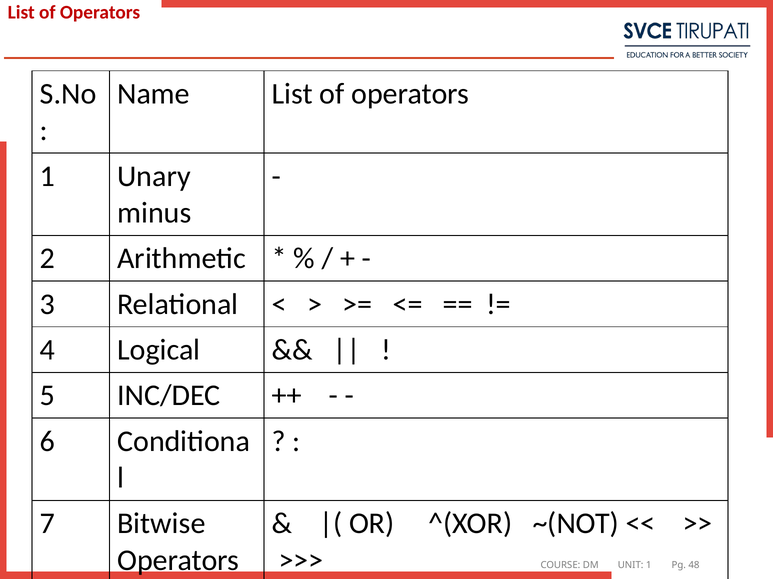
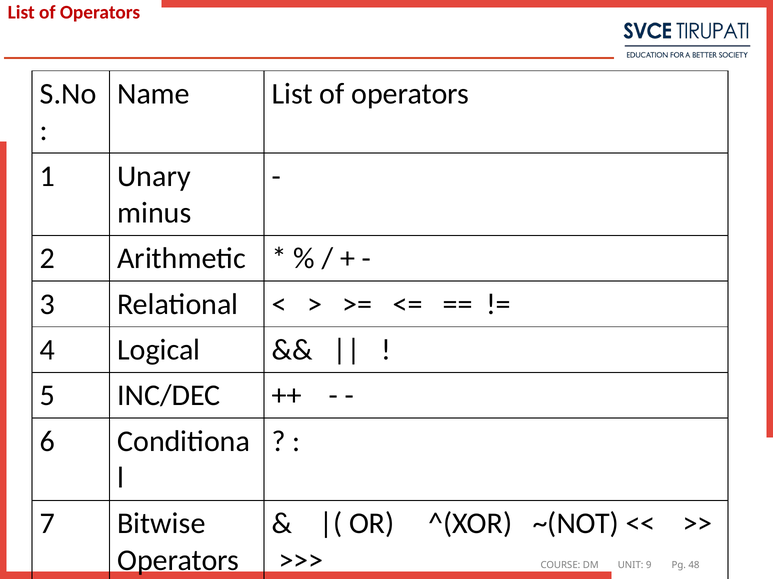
1 at (649, 566): 1 -> 9
